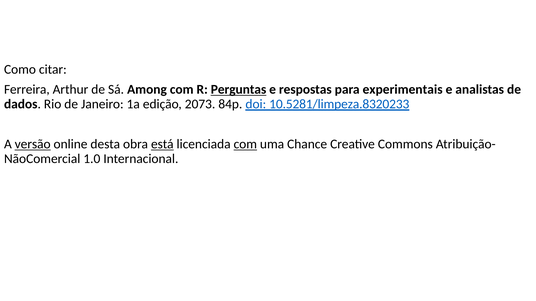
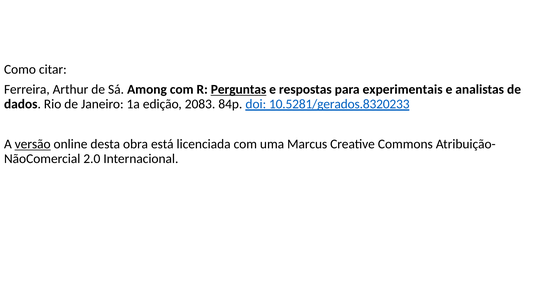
2073: 2073 -> 2083
10.5281/limpeza.8320233: 10.5281/limpeza.8320233 -> 10.5281/gerados.8320233
está underline: present -> none
com at (245, 144) underline: present -> none
Chance: Chance -> Marcus
1.0: 1.0 -> 2.0
